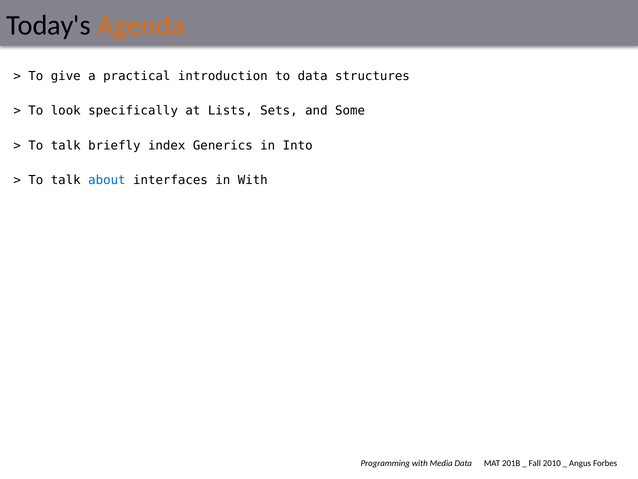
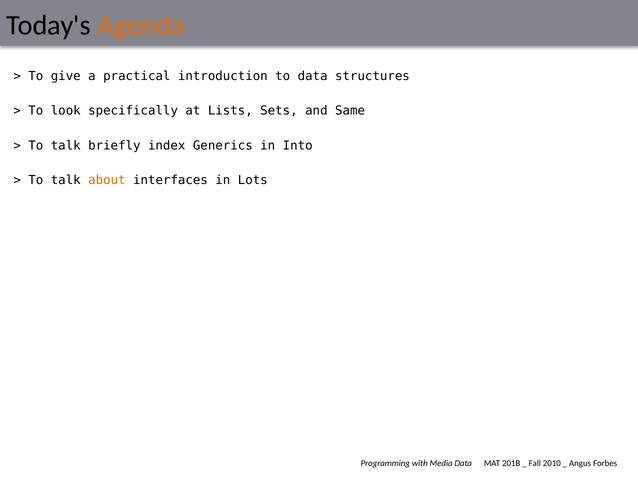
Some: Some -> Same
about colour: blue -> orange
in With: With -> Lots
